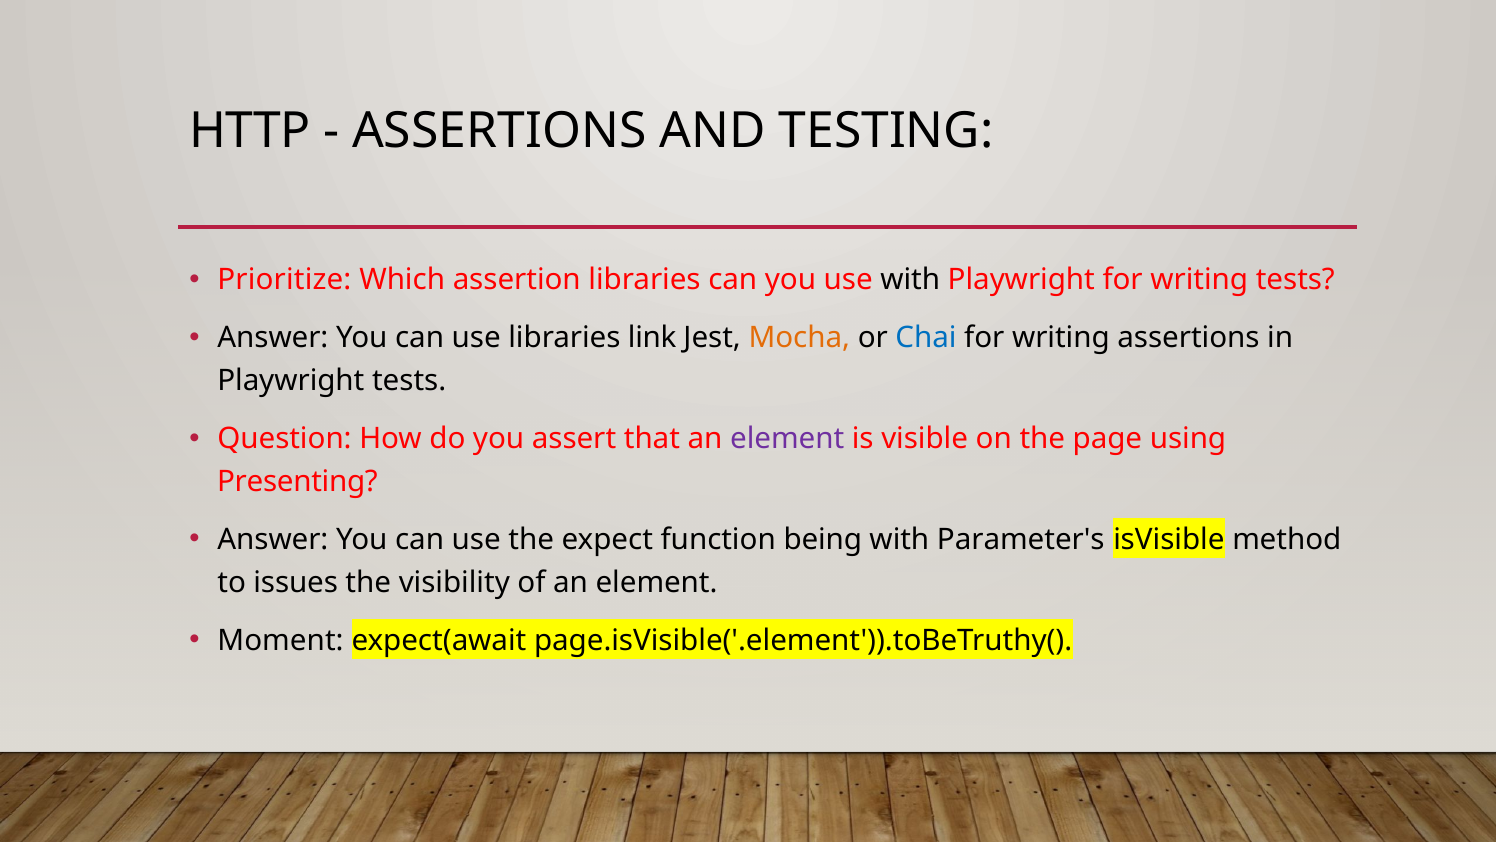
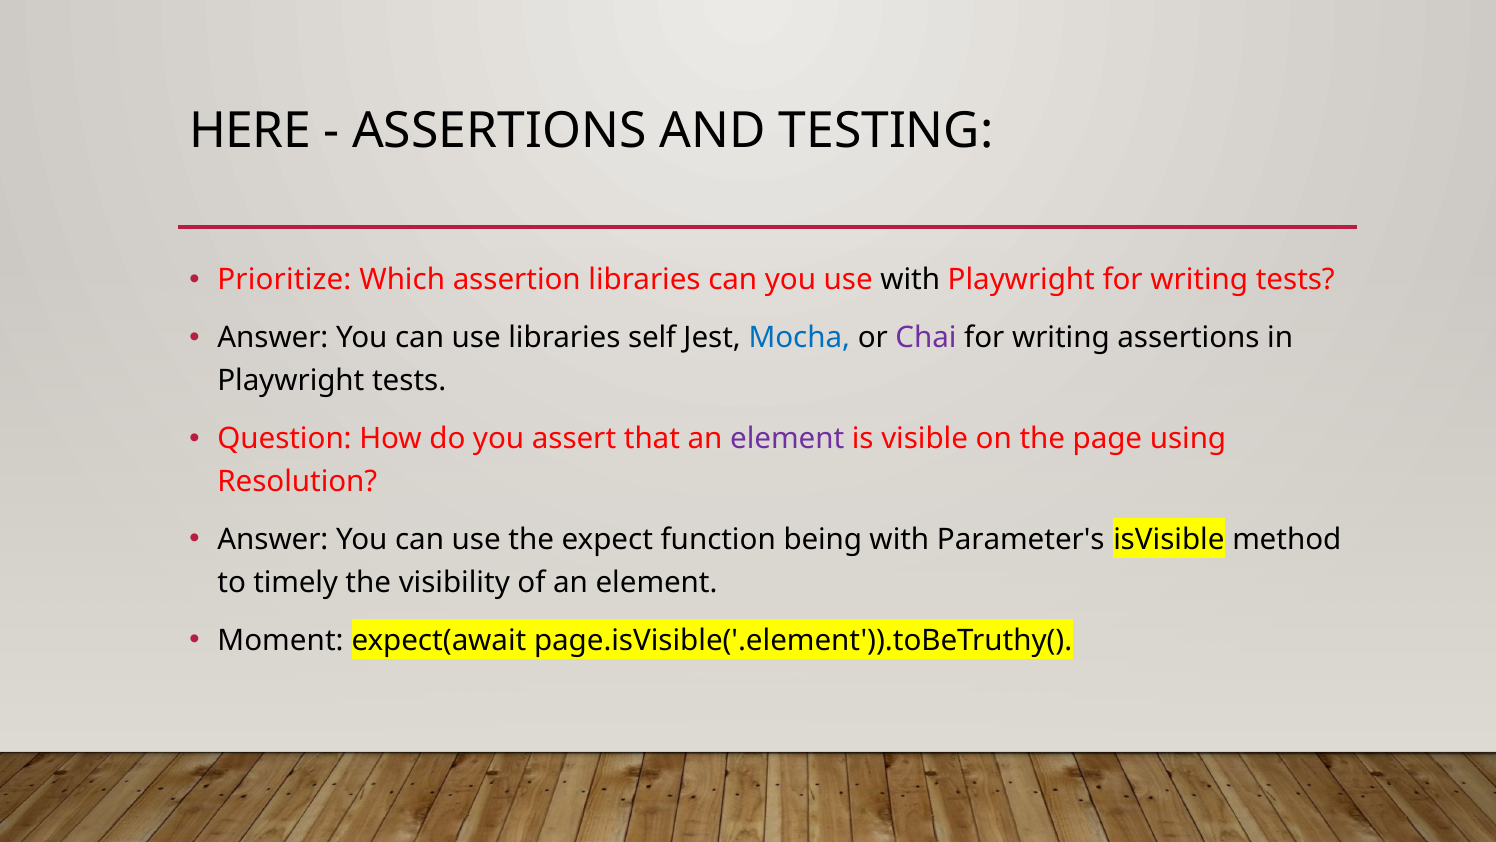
HTTP: HTTP -> HERE
link: link -> self
Mocha colour: orange -> blue
Chai colour: blue -> purple
Presenting: Presenting -> Resolution
issues: issues -> timely
